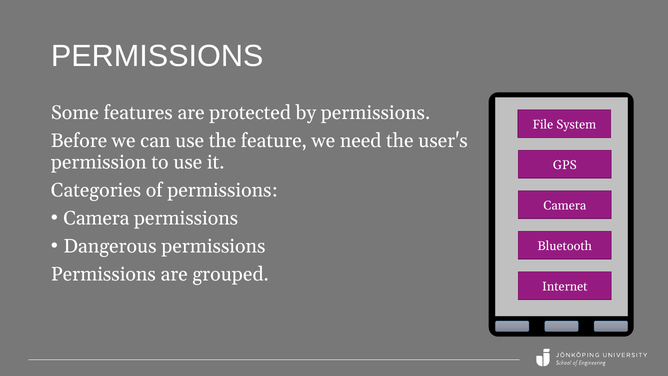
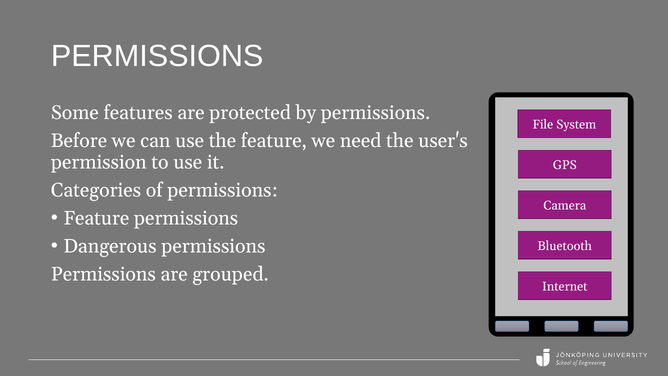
Camera at (96, 218): Camera -> Feature
